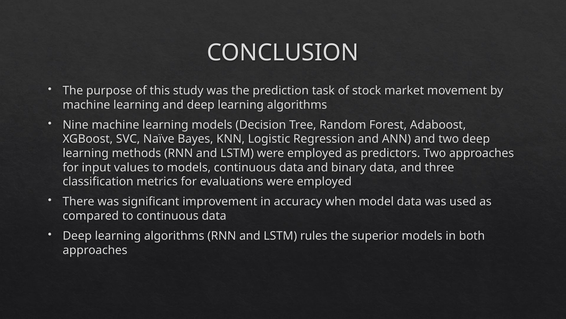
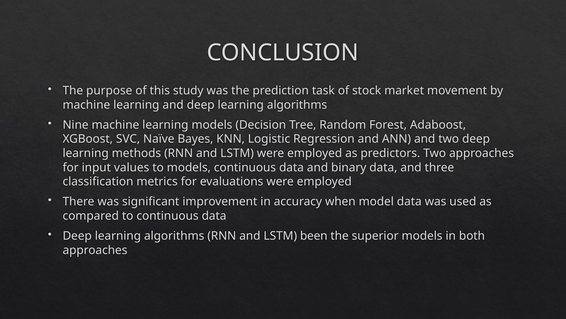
rules: rules -> been
